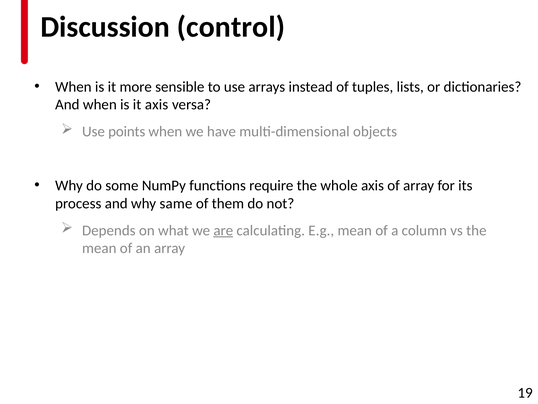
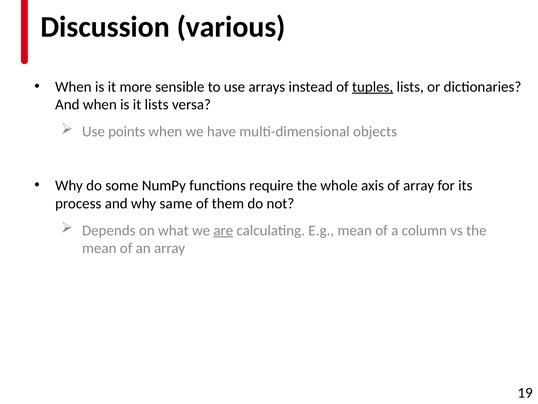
control: control -> various
tuples underline: none -> present
it axis: axis -> lists
